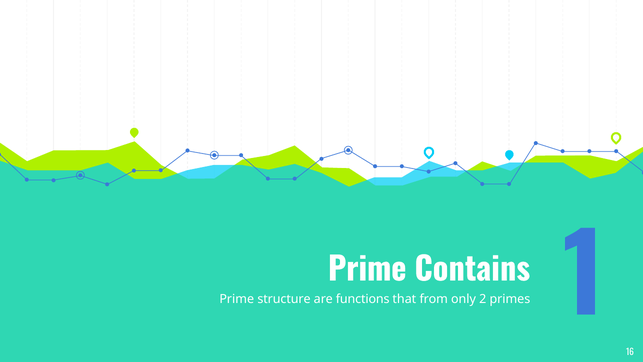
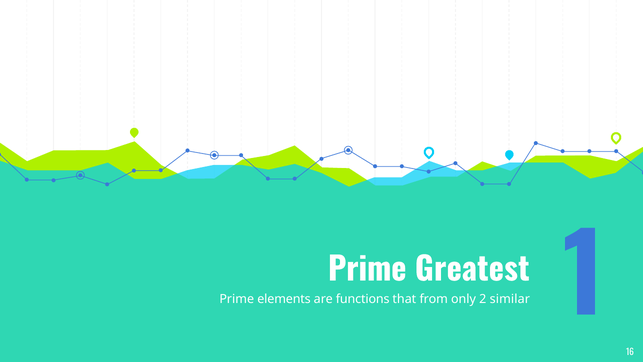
Contains: Contains -> Greatest
structure: structure -> elements
primes: primes -> similar
